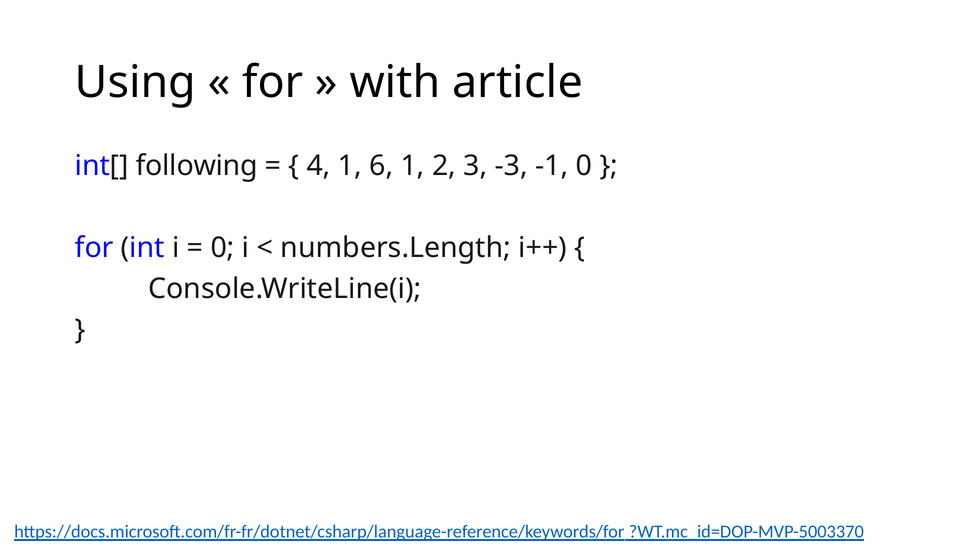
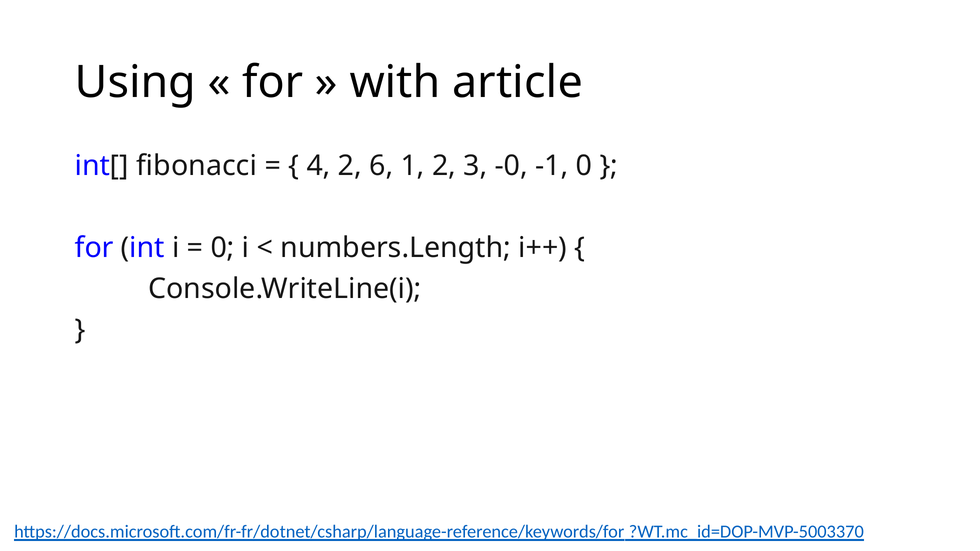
following: following -> fibonacci
4 1: 1 -> 2
-3: -3 -> -0
